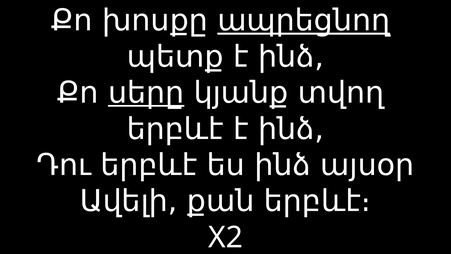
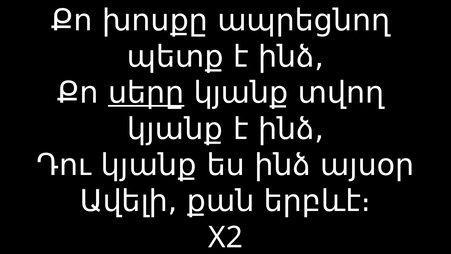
ապրեցնող underline: present -> none
երբևէ at (175, 129): երբևէ -> կյանք
Դու երբևէ: երբևէ -> կյանք
